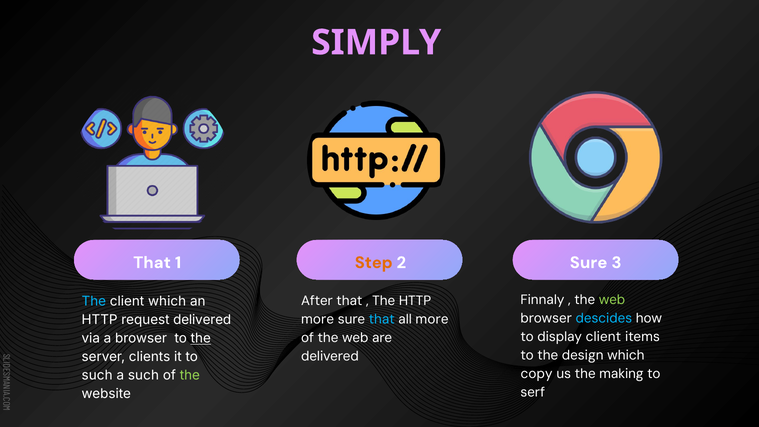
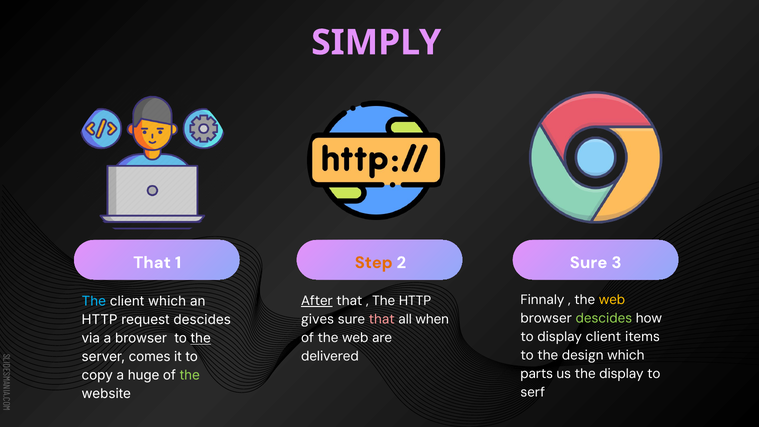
web at (612, 300) colour: light green -> yellow
After underline: none -> present
descides at (604, 318) colour: light blue -> light green
more at (318, 319): more -> gives
that at (382, 319) colour: light blue -> pink
all more: more -> when
request delivered: delivered -> descides
clients: clients -> comes
copy: copy -> parts
the making: making -> display
such at (97, 375): such -> copy
a such: such -> huge
